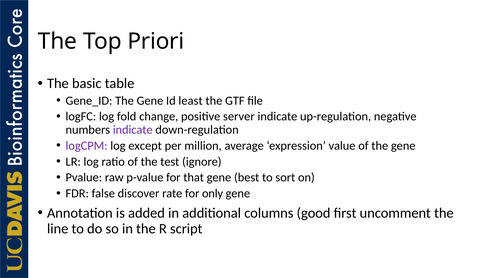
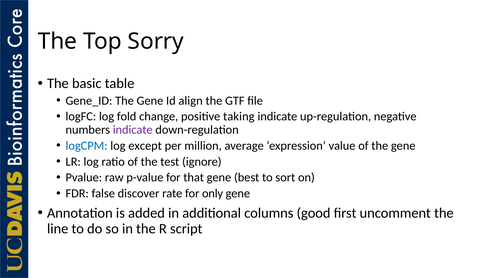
Priori: Priori -> Sorry
least: least -> align
server: server -> taking
logCPM colour: purple -> blue
